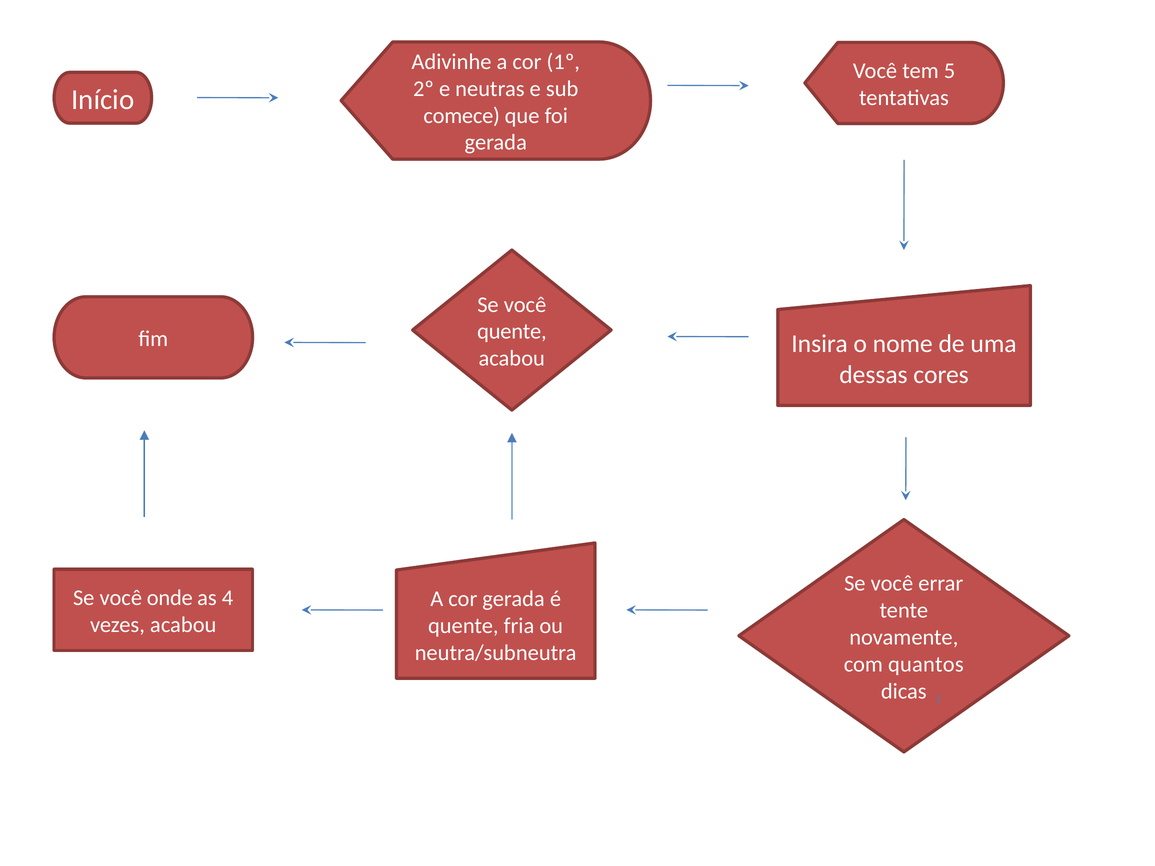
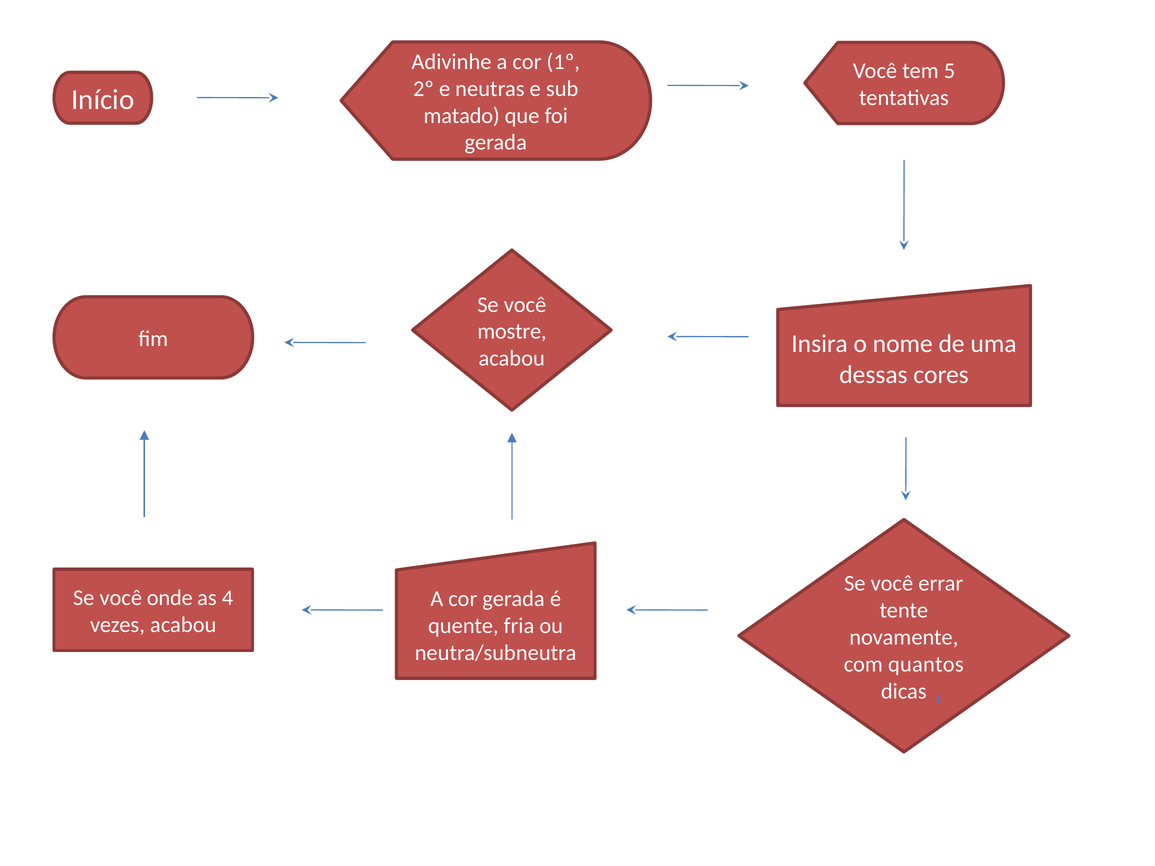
comece: comece -> matado
quente at (512, 332): quente -> mostre
